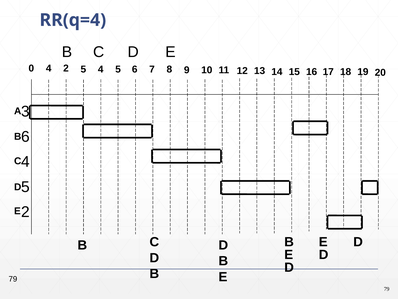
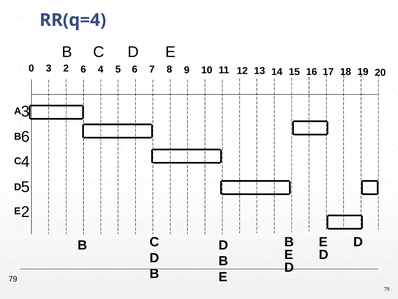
0 4: 4 -> 3
2 5: 5 -> 6
